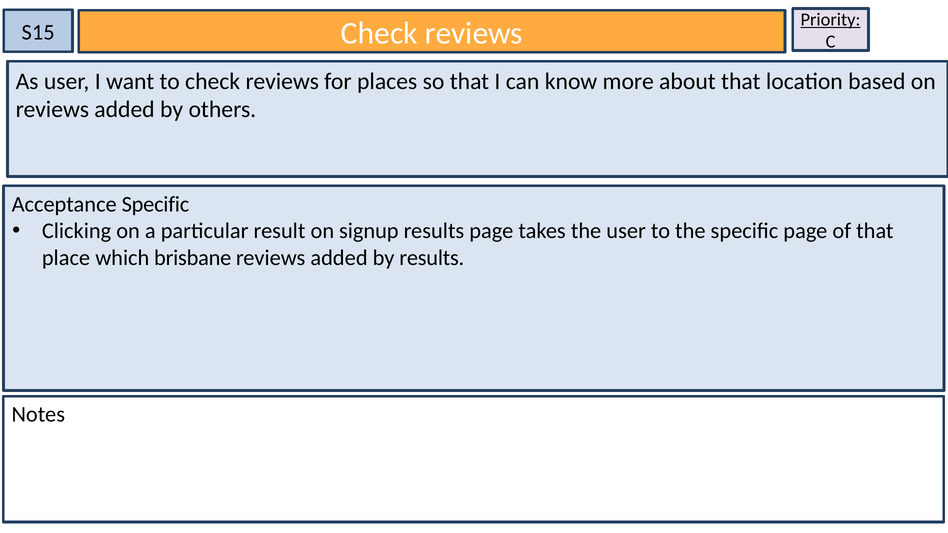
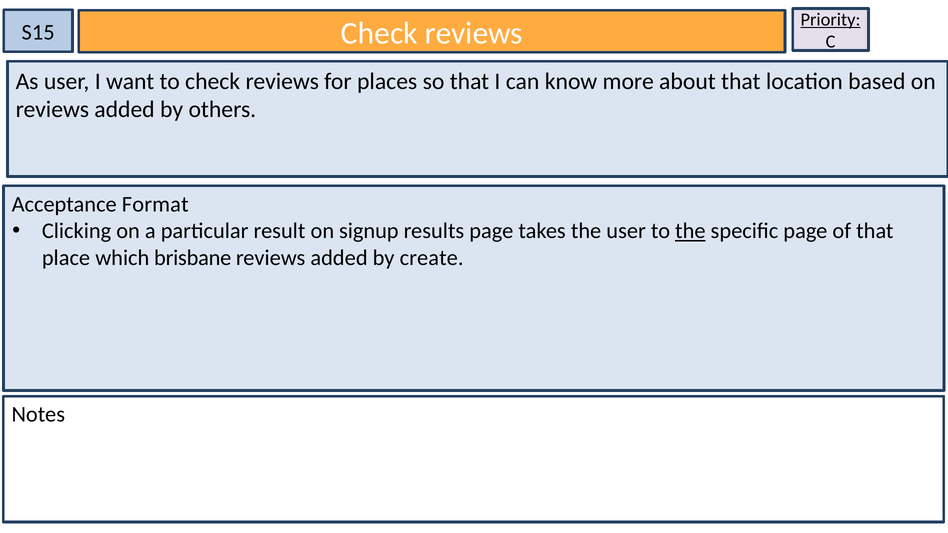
Acceptance Specific: Specific -> Format
the at (690, 231) underline: none -> present
by results: results -> create
